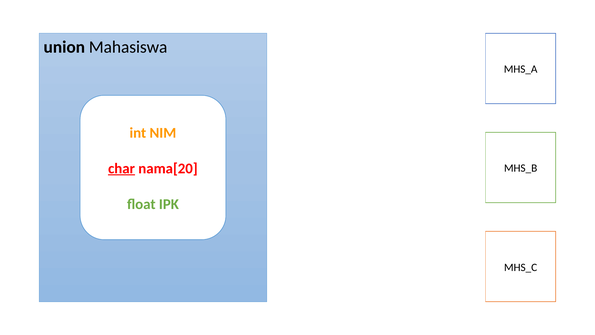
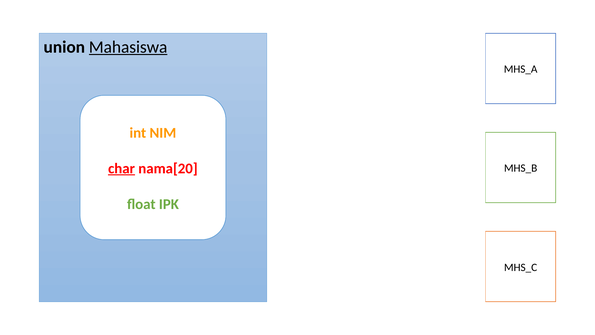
Mahasiswa underline: none -> present
